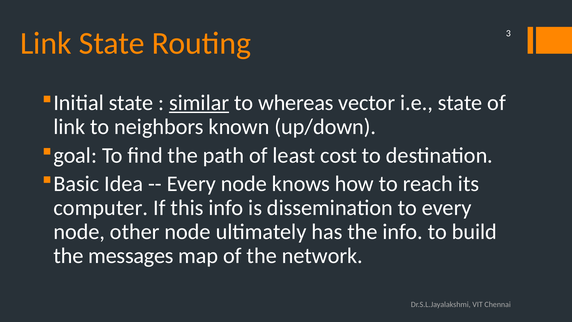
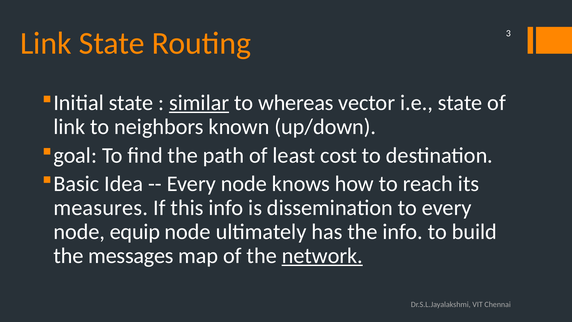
computer: computer -> measures
other: other -> equip
network underline: none -> present
